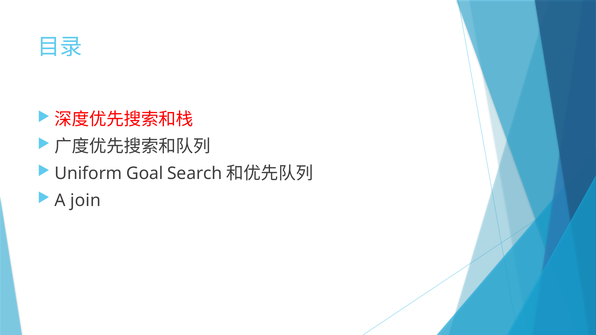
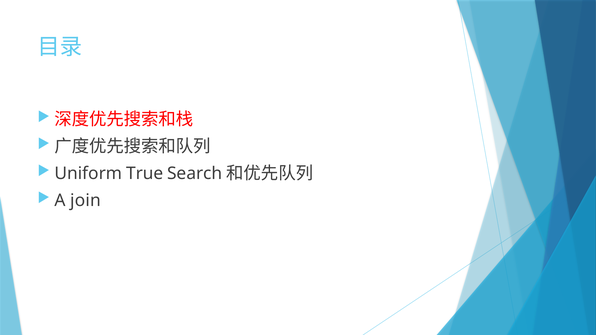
Goal: Goal -> True
